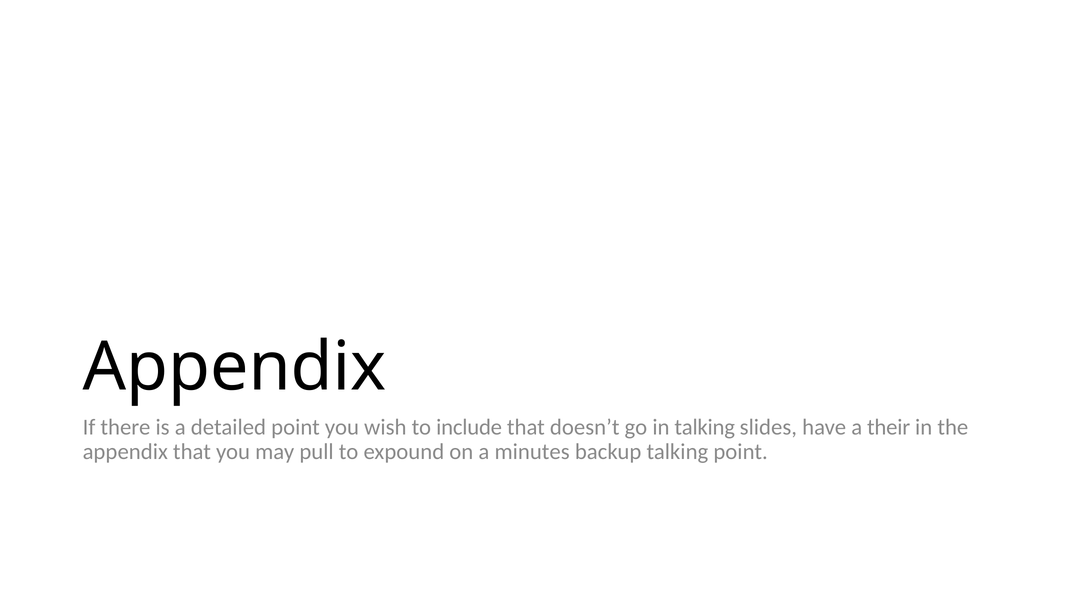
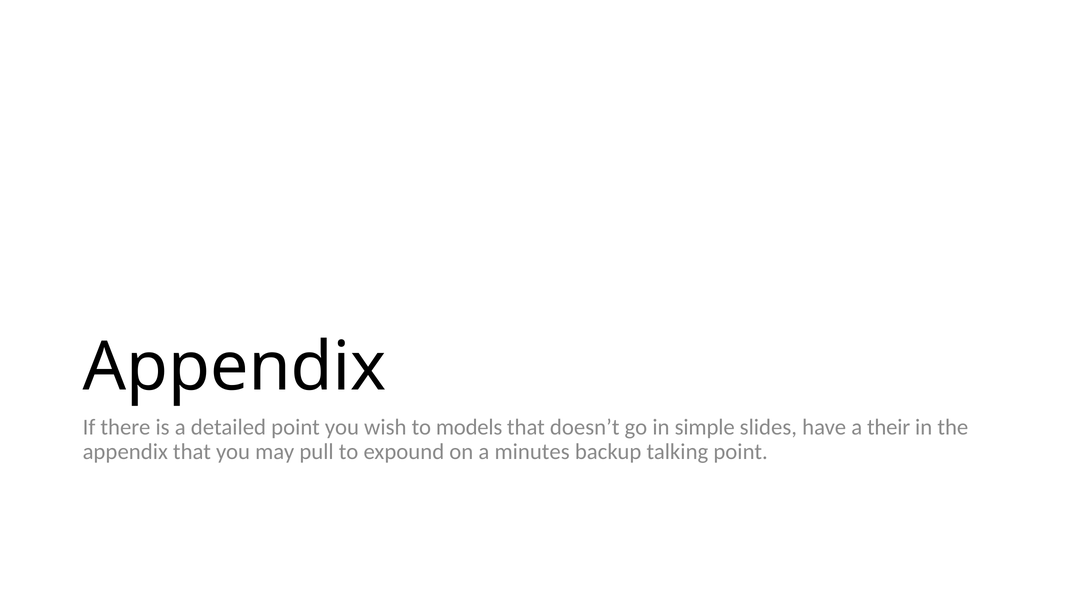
include: include -> models
in talking: talking -> simple
